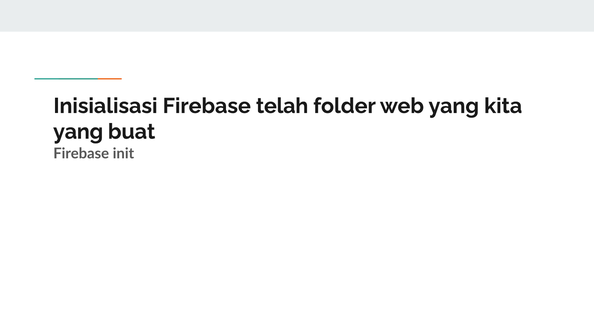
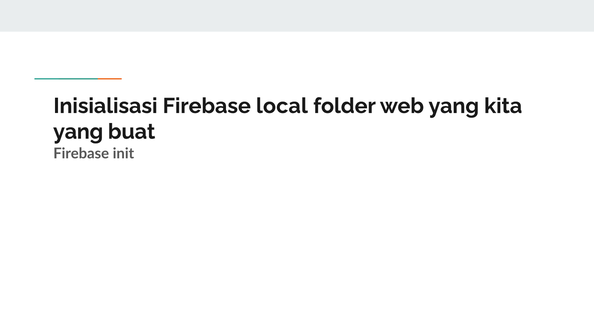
telah: telah -> local
